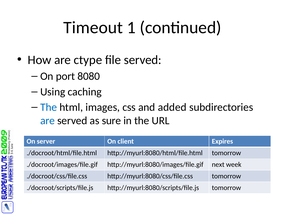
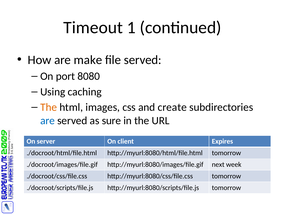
ctype: ctype -> make
The at (49, 107) colour: blue -> orange
added: added -> create
